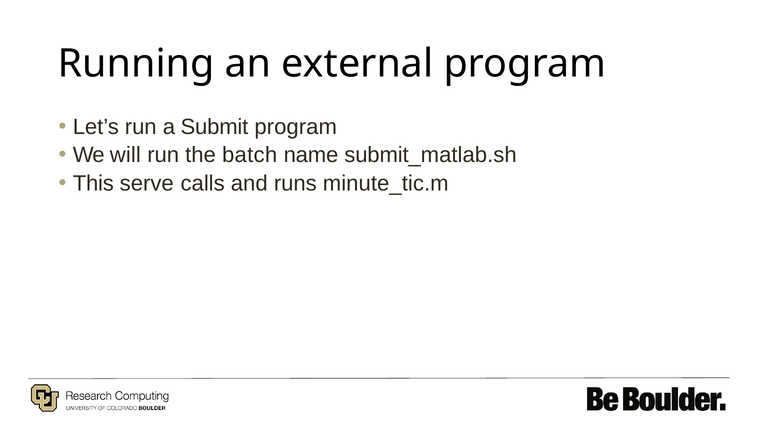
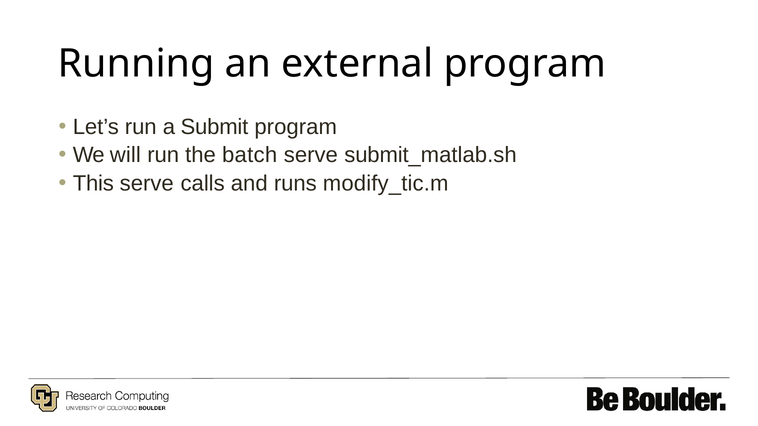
batch name: name -> serve
minute_tic.m: minute_tic.m -> modify_tic.m
